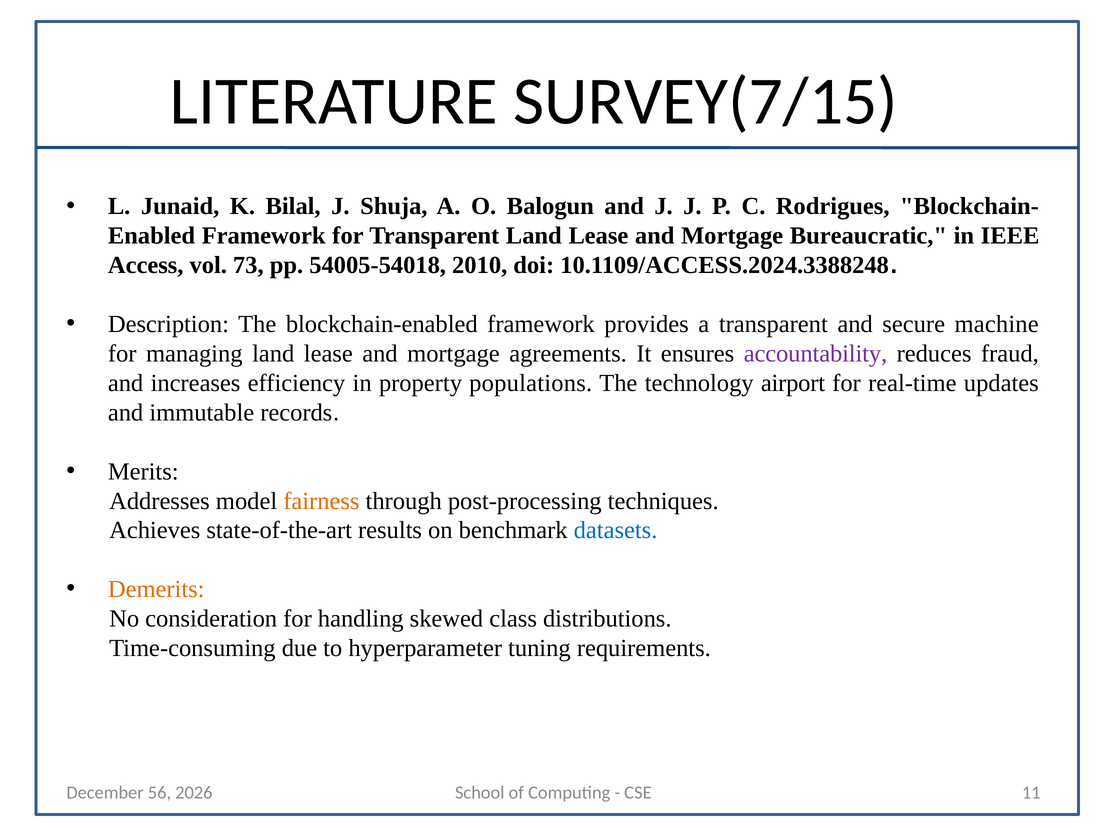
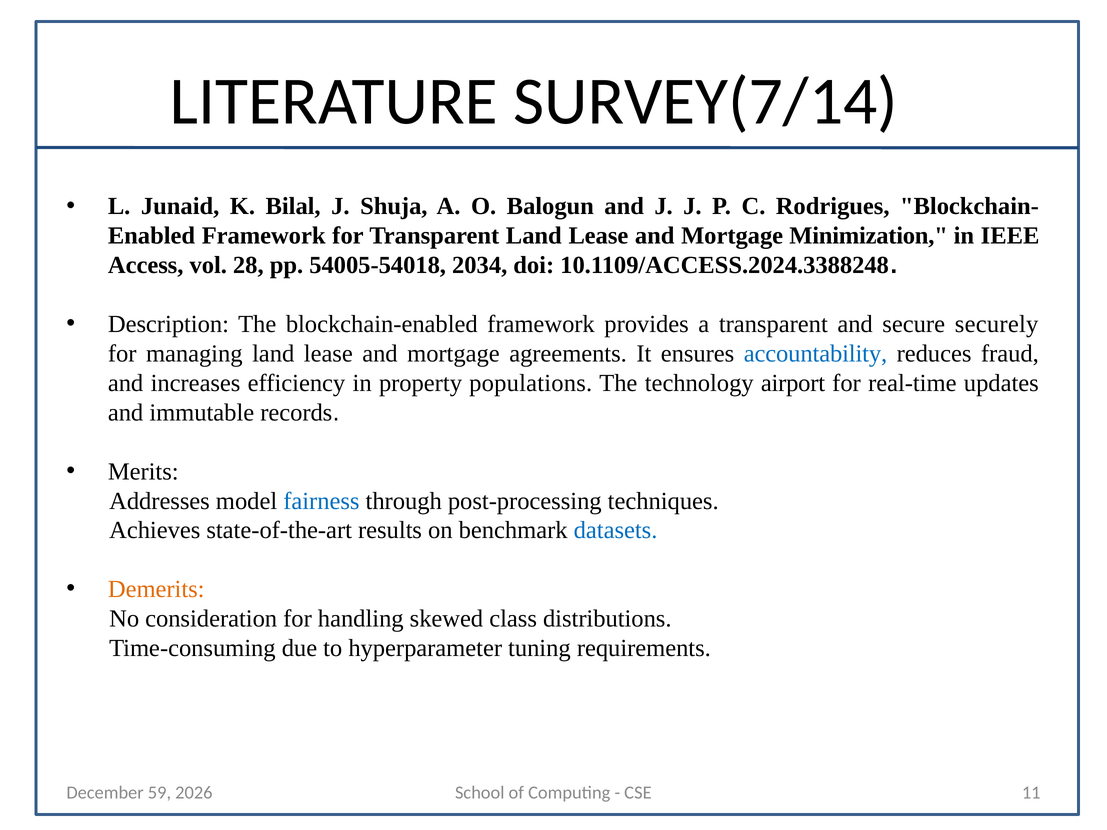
SURVEY(7/15: SURVEY(7/15 -> SURVEY(7/14
Bureaucratic: Bureaucratic -> Minimization
73: 73 -> 28
2010: 2010 -> 2034
machine: machine -> securely
accountability colour: purple -> blue
fairness colour: orange -> blue
56: 56 -> 59
